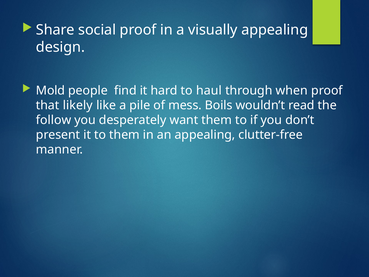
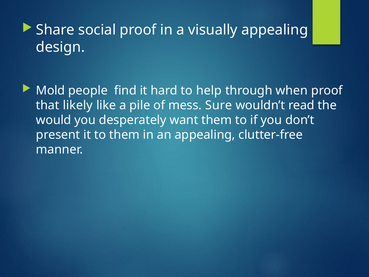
haul: haul -> help
Boils: Boils -> Sure
follow: follow -> would
